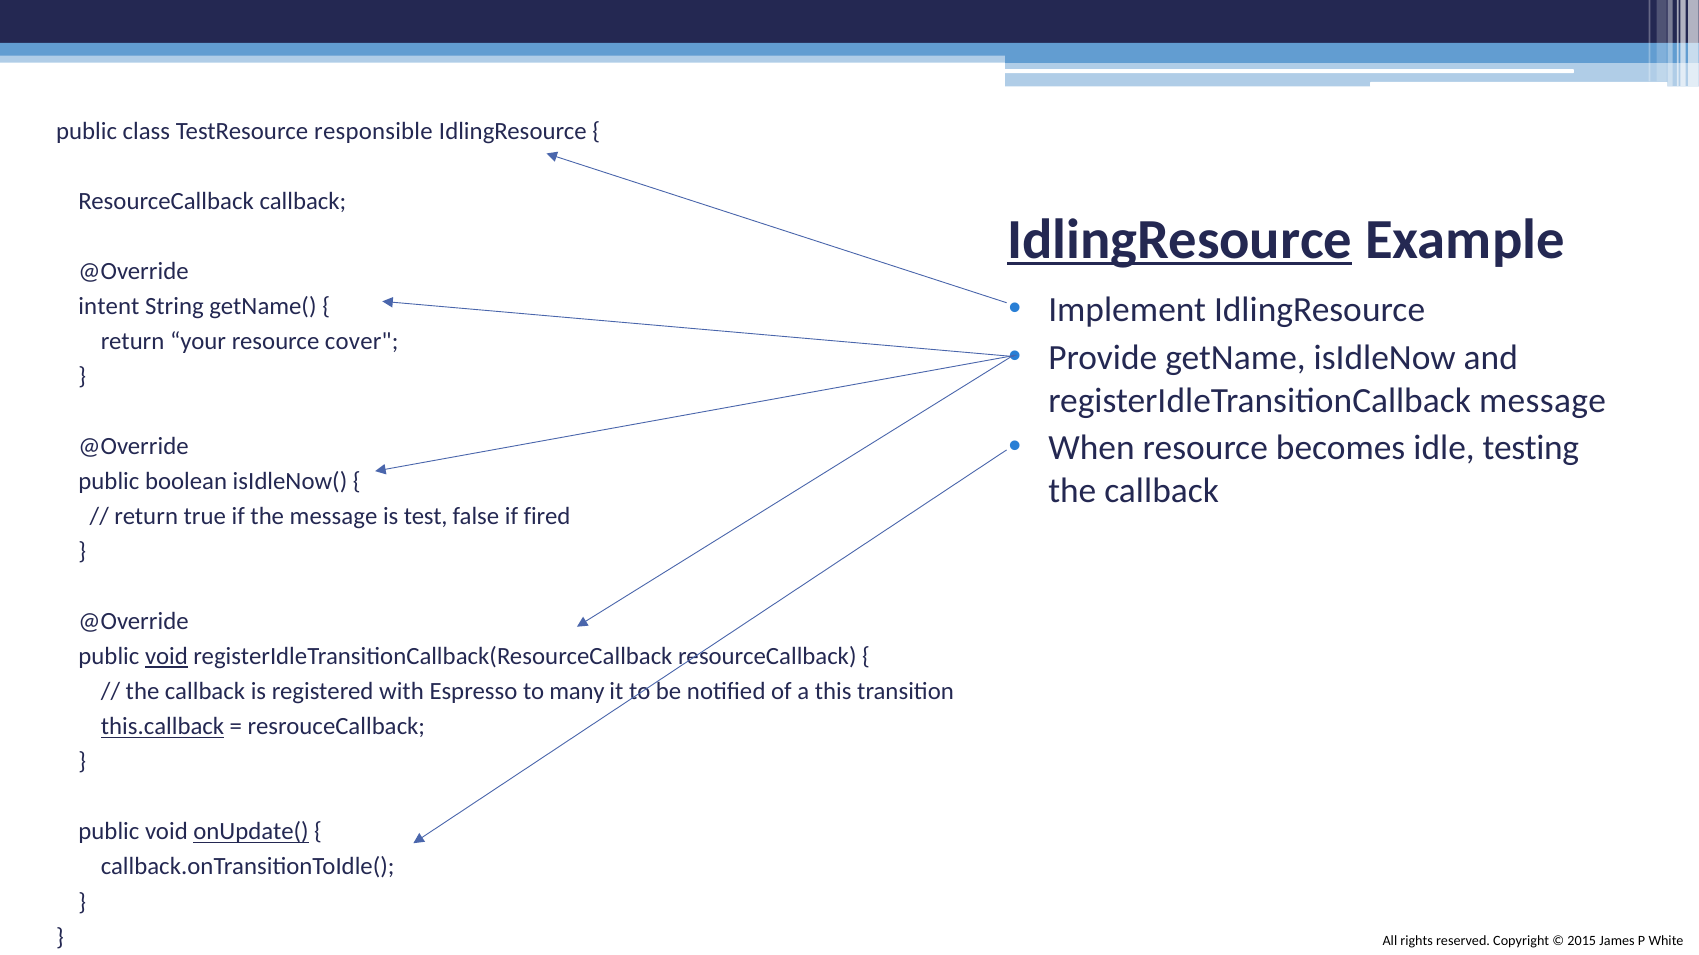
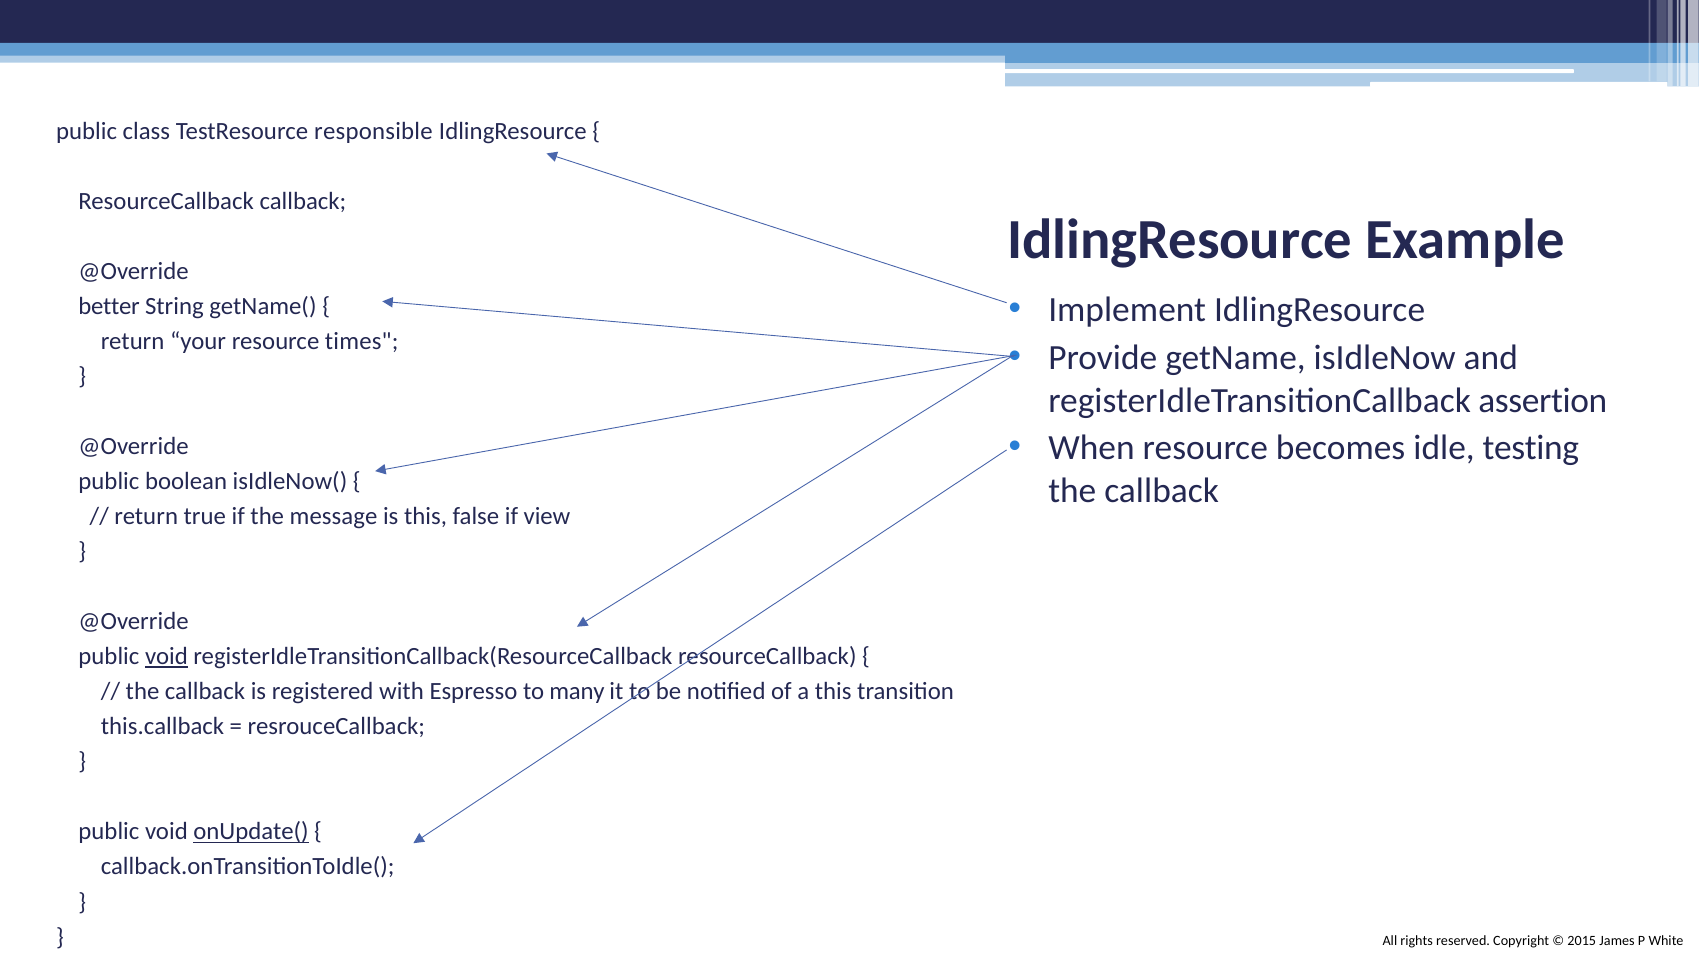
IdlingResource at (1180, 240) underline: present -> none
intent: intent -> better
cover: cover -> times
registerIdleTransitionCallback message: message -> assertion
is test: test -> this
fired: fired -> view
this.callback underline: present -> none
